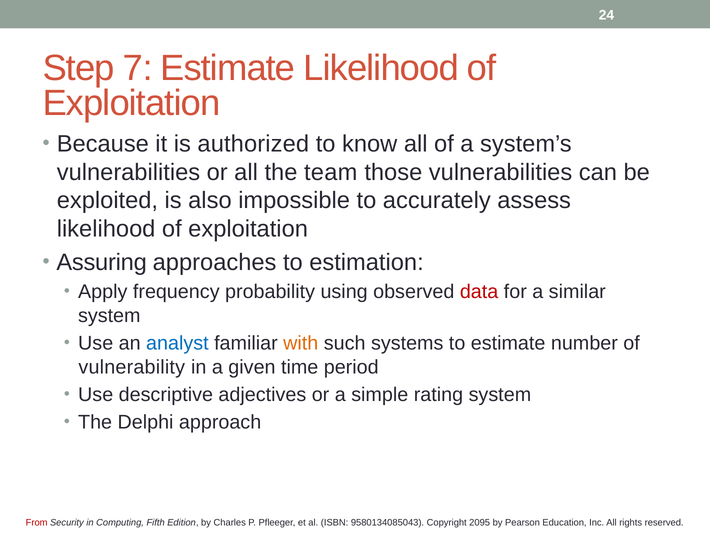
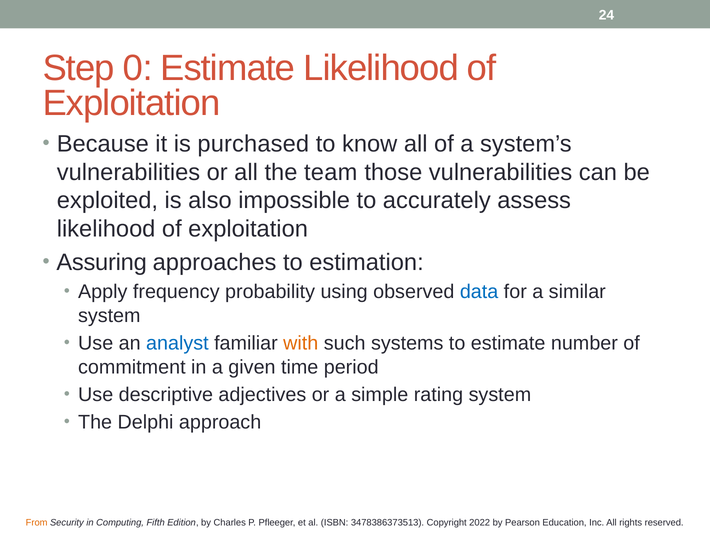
7: 7 -> 0
authorized: authorized -> purchased
data colour: red -> blue
vulnerability: vulnerability -> commitment
From colour: red -> orange
9580134085043: 9580134085043 -> 3478386373513
2095: 2095 -> 2022
